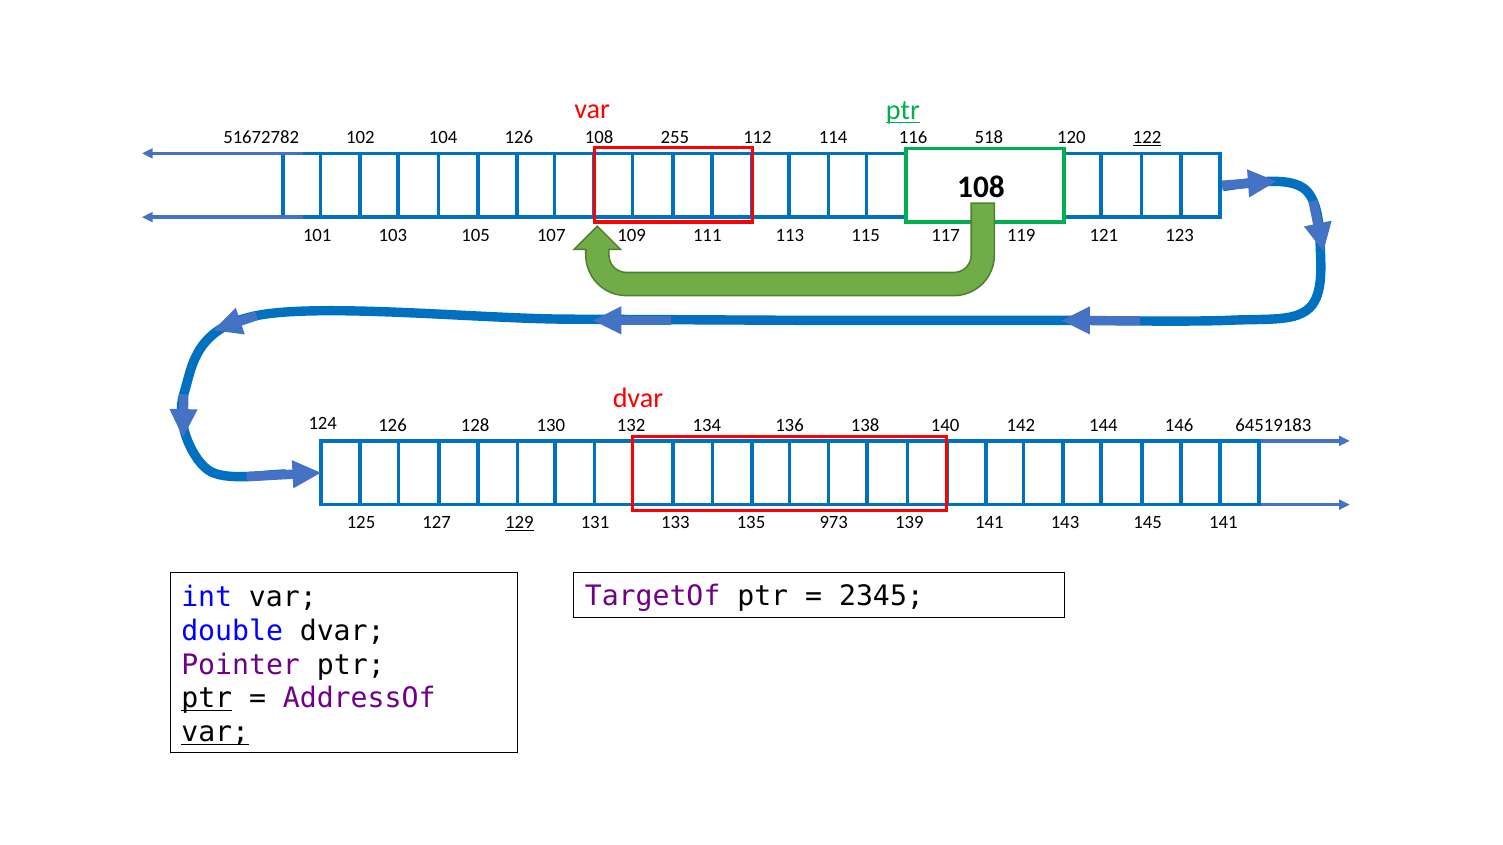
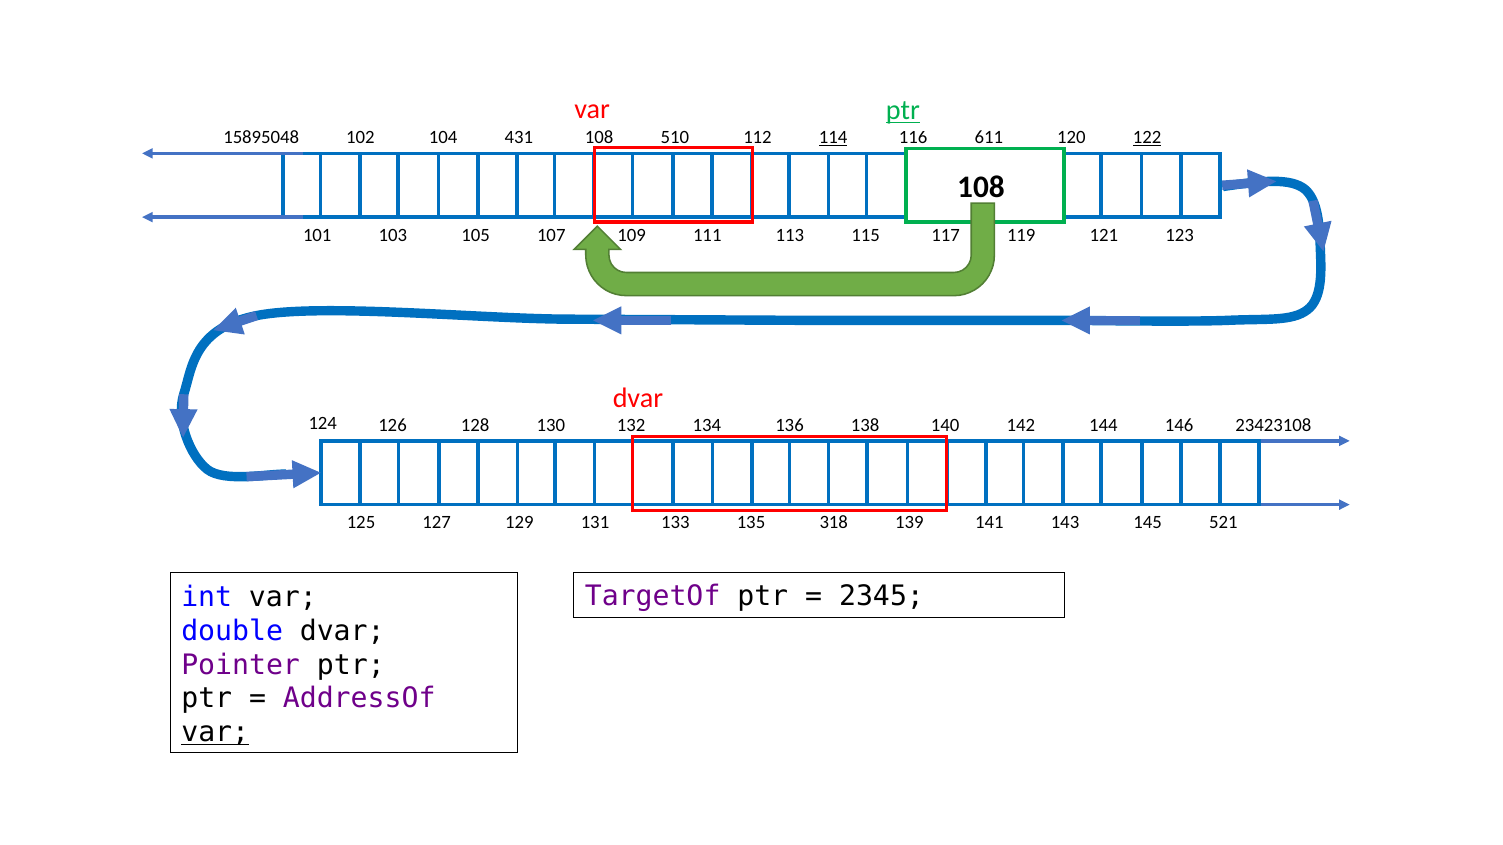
51672782: 51672782 -> 15895048
104 126: 126 -> 431
255: 255 -> 510
114 underline: none -> present
518: 518 -> 611
64519183: 64519183 -> 23423108
129 underline: present -> none
973: 973 -> 318
145 141: 141 -> 521
ptr at (207, 699) underline: present -> none
